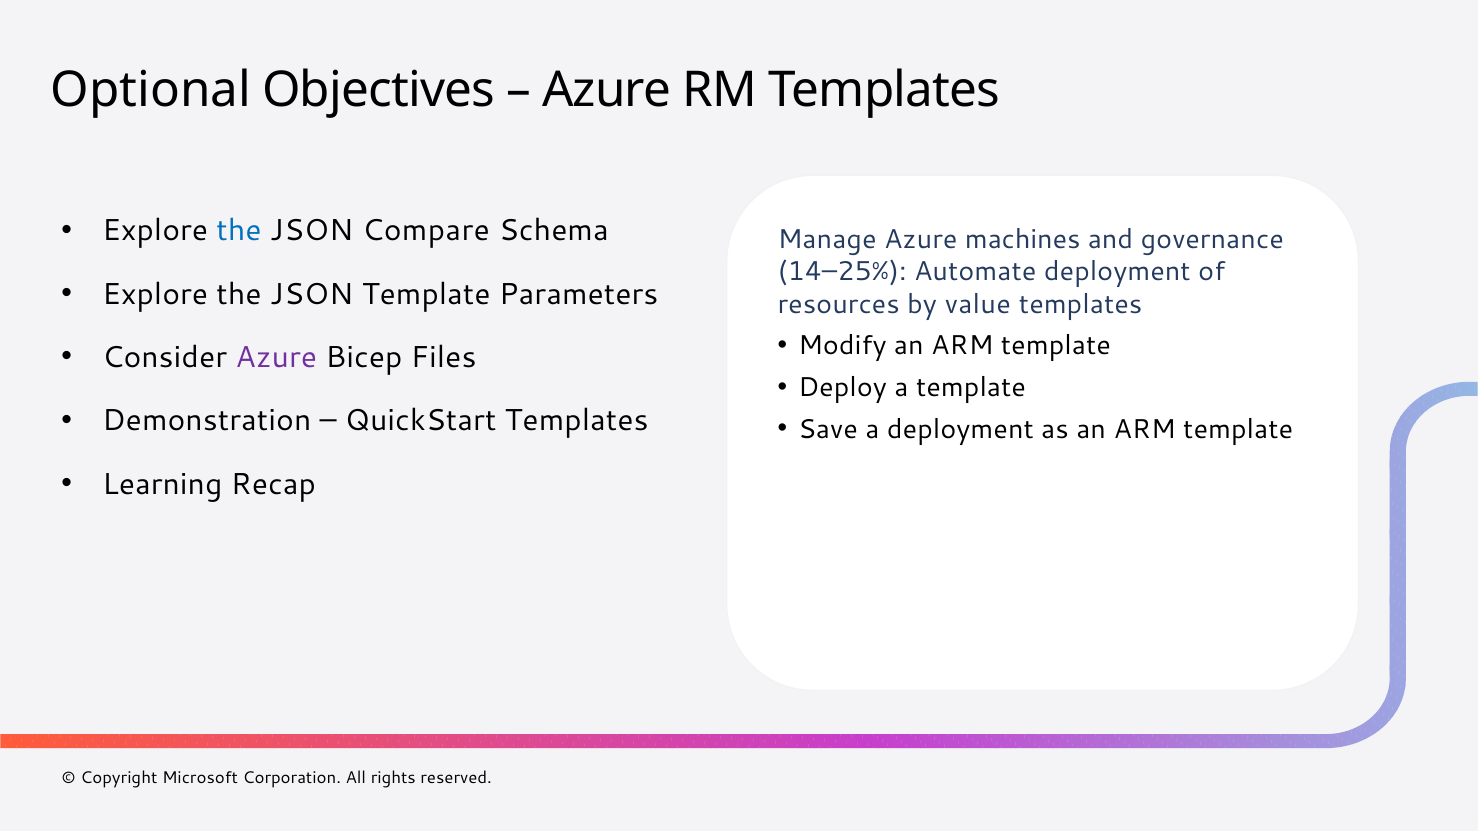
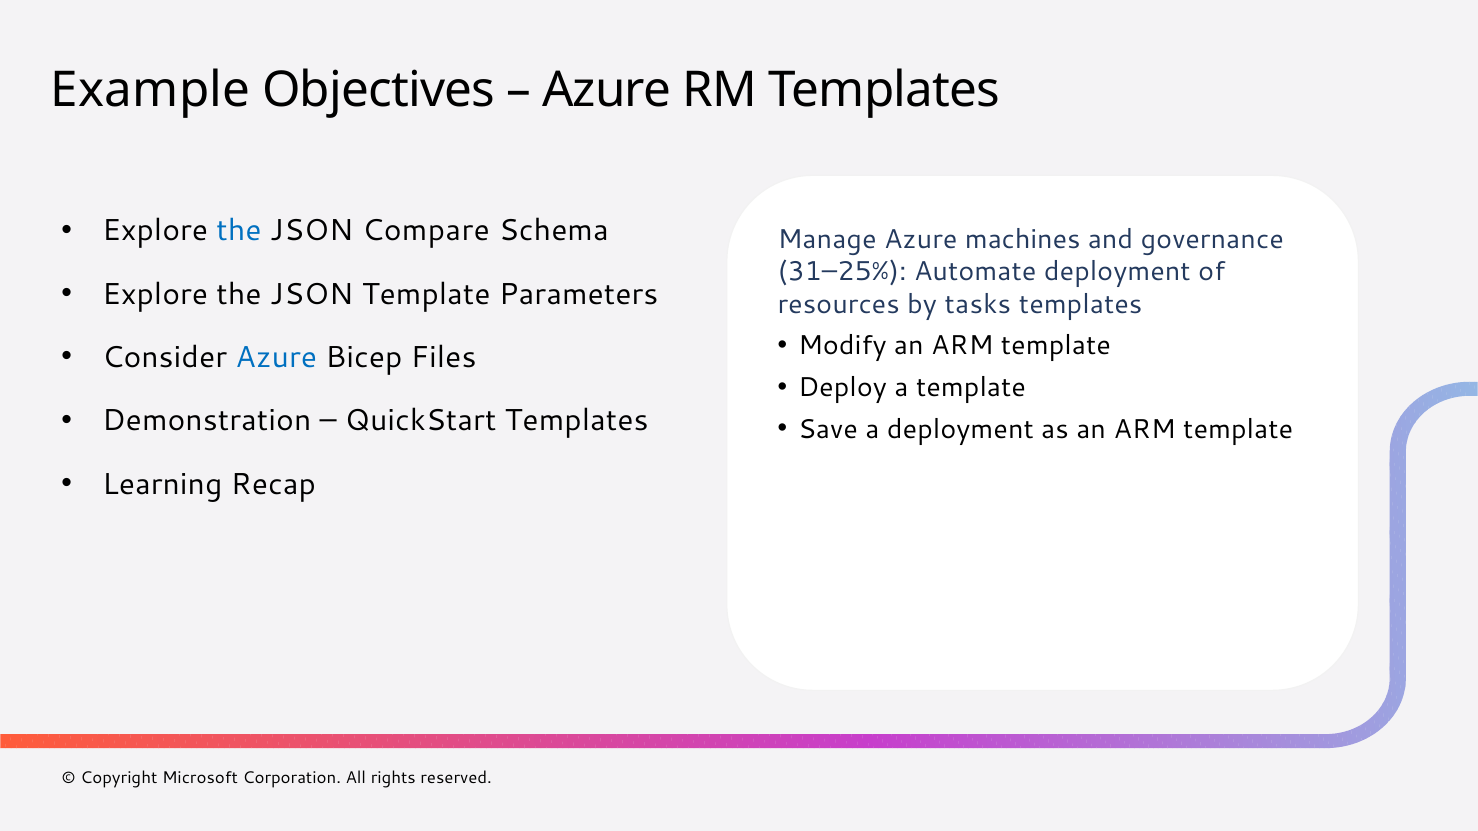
Optional: Optional -> Example
14–25%: 14–25% -> 31–25%
value: value -> tasks
Azure at (276, 358) colour: purple -> blue
